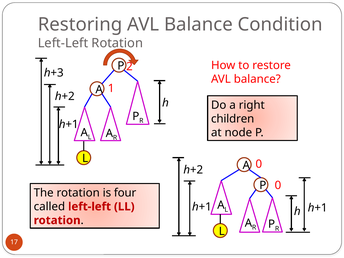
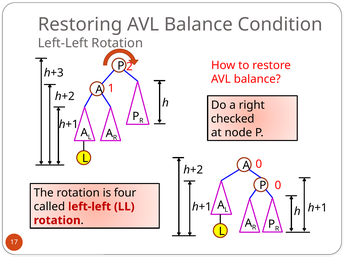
children: children -> checked
